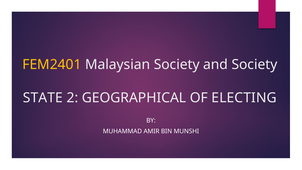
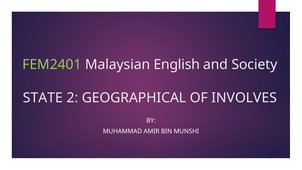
FEM2401 colour: yellow -> light green
Malaysian Society: Society -> English
ELECTING: ELECTING -> INVOLVES
